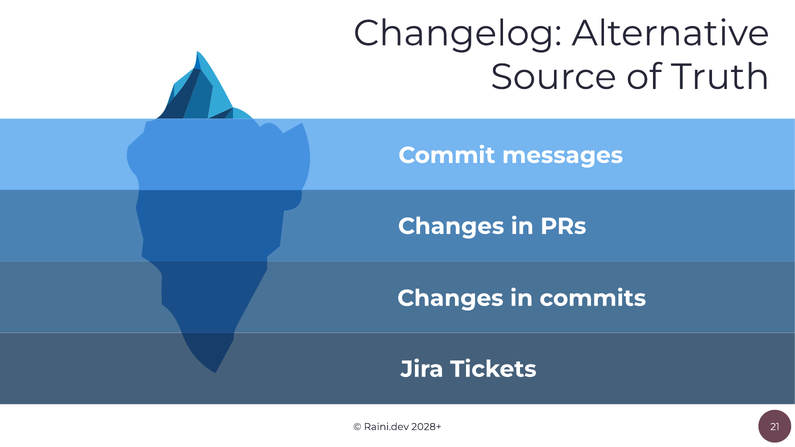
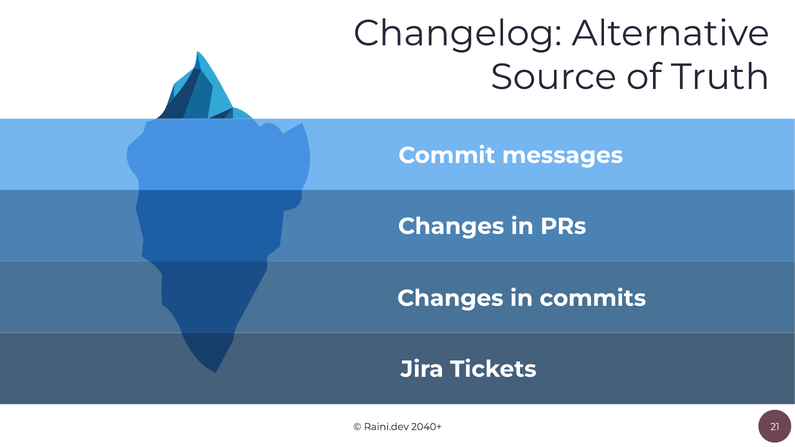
2028+: 2028+ -> 2040+
